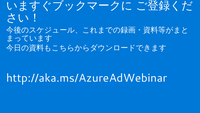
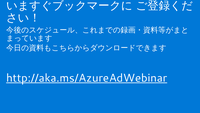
http://aka.ms/AzureAdWebinar underline: none -> present
